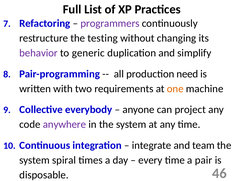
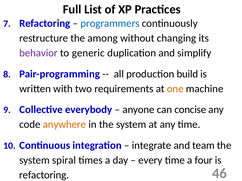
programmers colour: purple -> blue
testing: testing -> among
need: need -> build
project: project -> concise
anywhere colour: purple -> orange
pair: pair -> four
disposable at (44, 175): disposable -> refactoring
